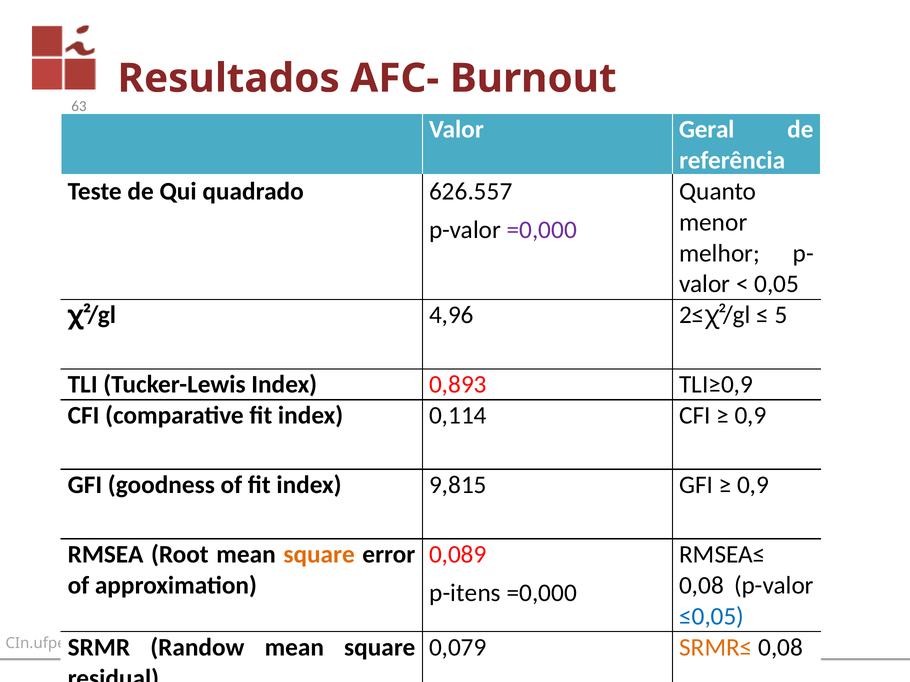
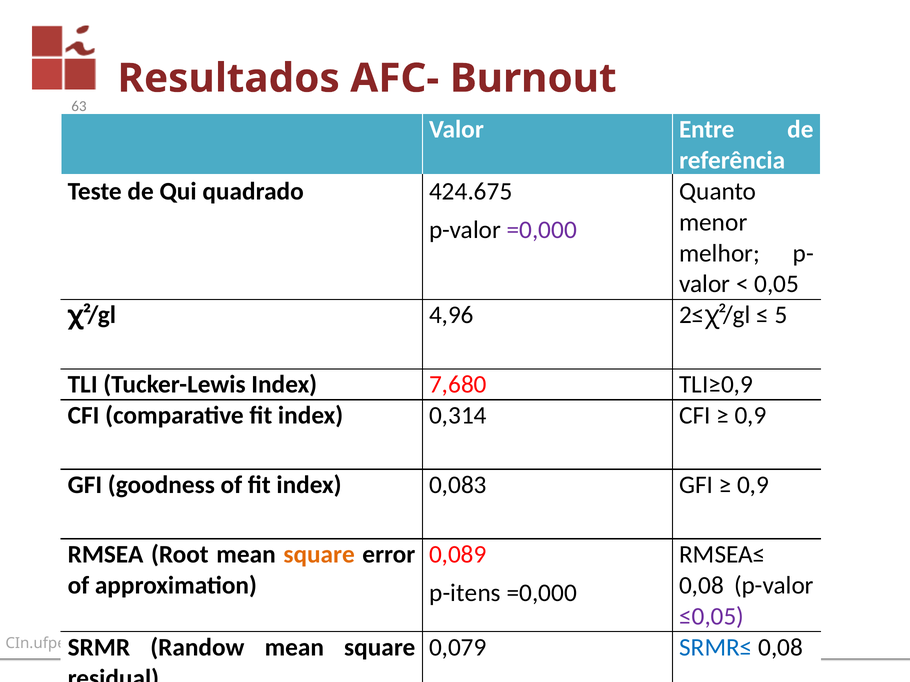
Geral: Geral -> Entre
626.557: 626.557 -> 424.675
0,893: 0,893 -> 7,680
0,114: 0,114 -> 0,314
9,815: 9,815 -> 0,083
≤0,05 colour: blue -> purple
SRMR≤ colour: orange -> blue
